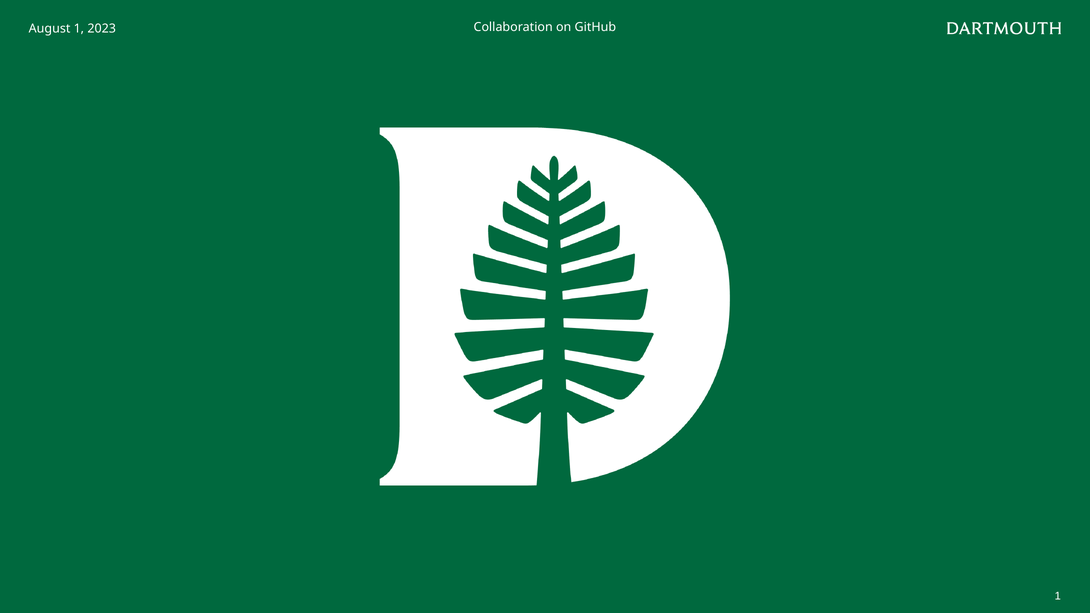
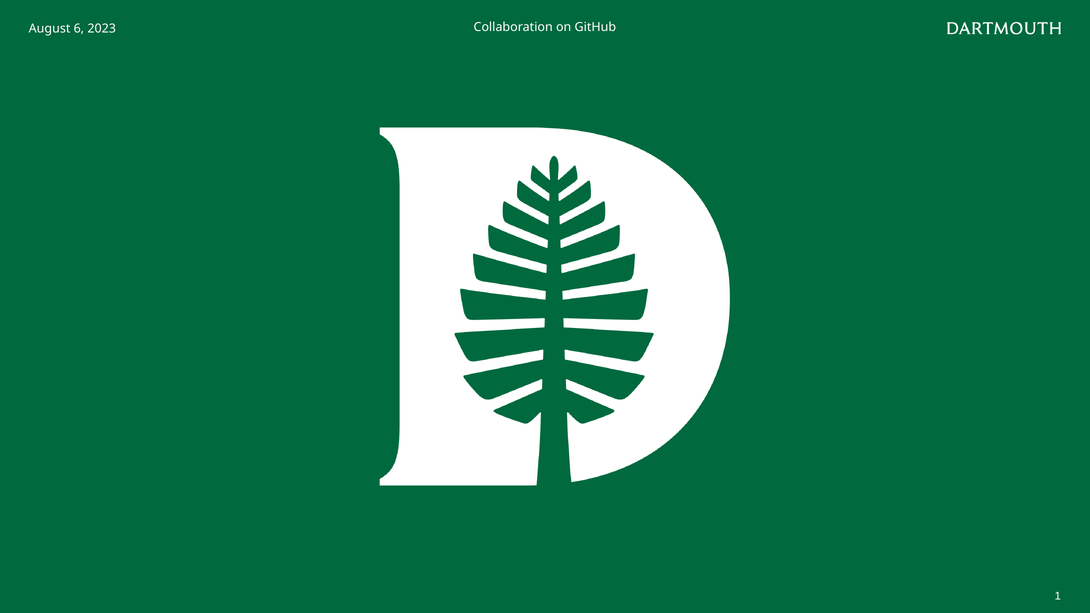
August 1: 1 -> 6
